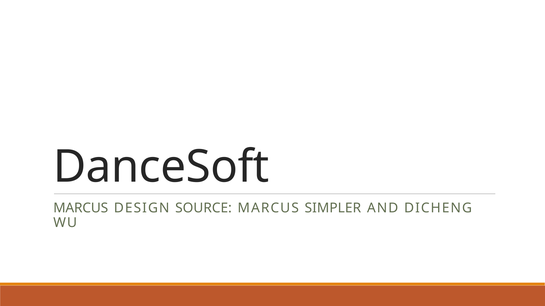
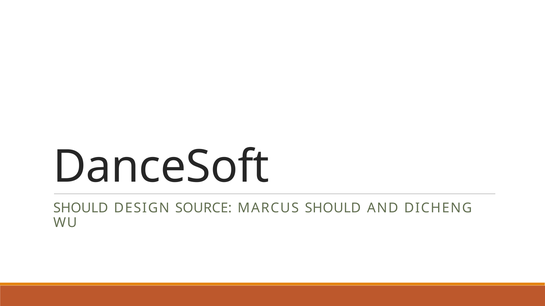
MARCUS at (81, 209): MARCUS -> SHOULD
MARCUS SIMPLER: SIMPLER -> SHOULD
